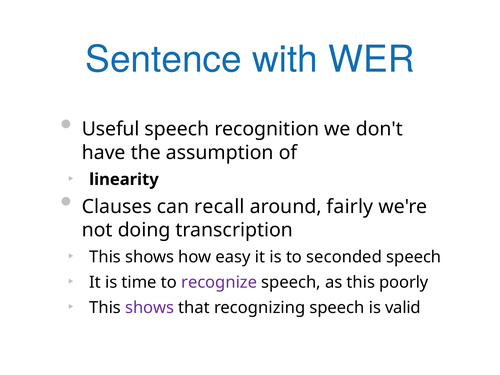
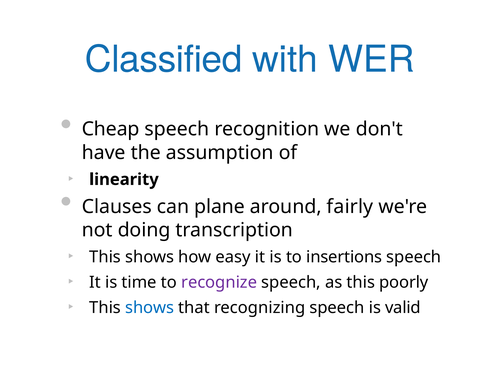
Sentence: Sentence -> Classified
Useful: Useful -> Cheap
recall: recall -> plane
seconded: seconded -> insertions
shows at (150, 308) colour: purple -> blue
